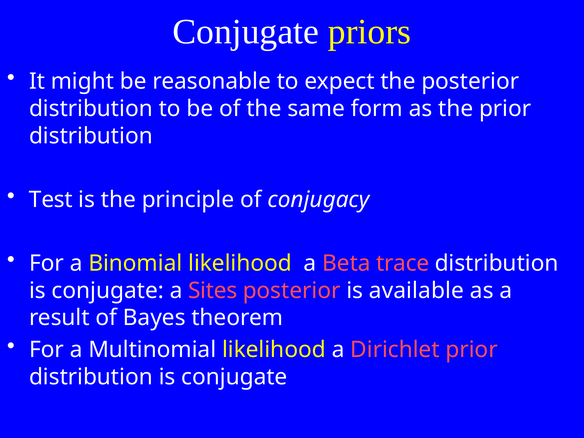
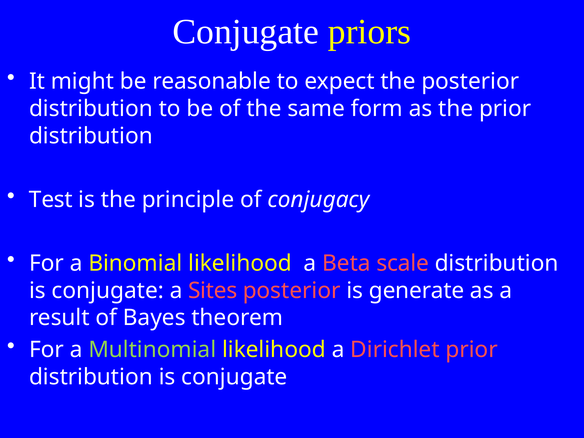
trace: trace -> scale
available: available -> generate
Multinomial colour: white -> light green
